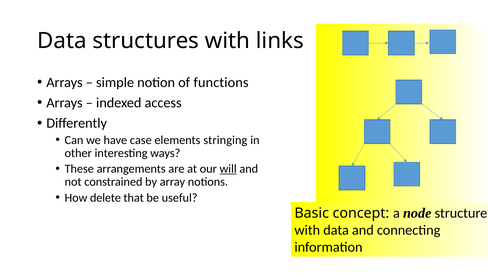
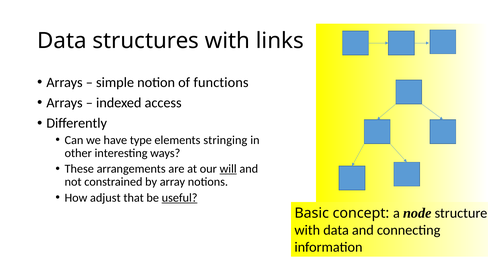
case: case -> type
delete: delete -> adjust
useful underline: none -> present
